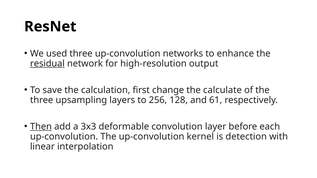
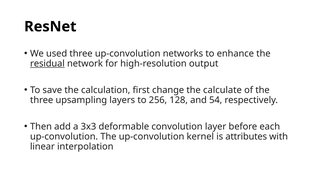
61: 61 -> 54
Then underline: present -> none
detection: detection -> attributes
